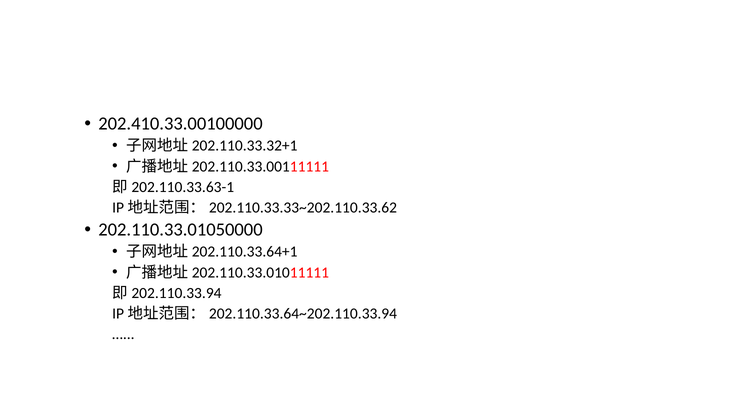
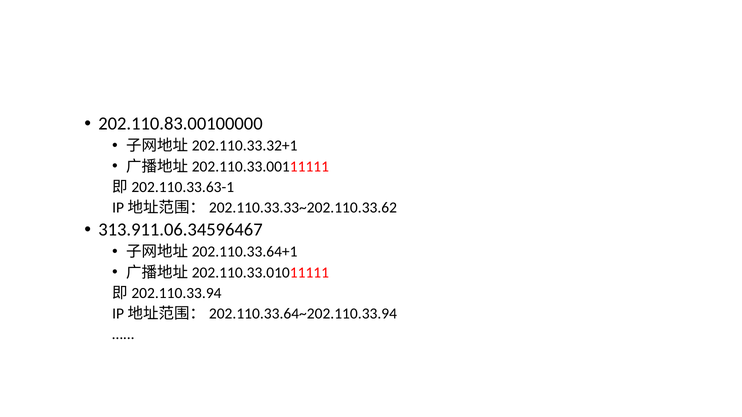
202.410.33.00100000: 202.410.33.00100000 -> 202.110.83.00100000
202.110.33.01050000: 202.110.33.01050000 -> 313.911.06.34596467
